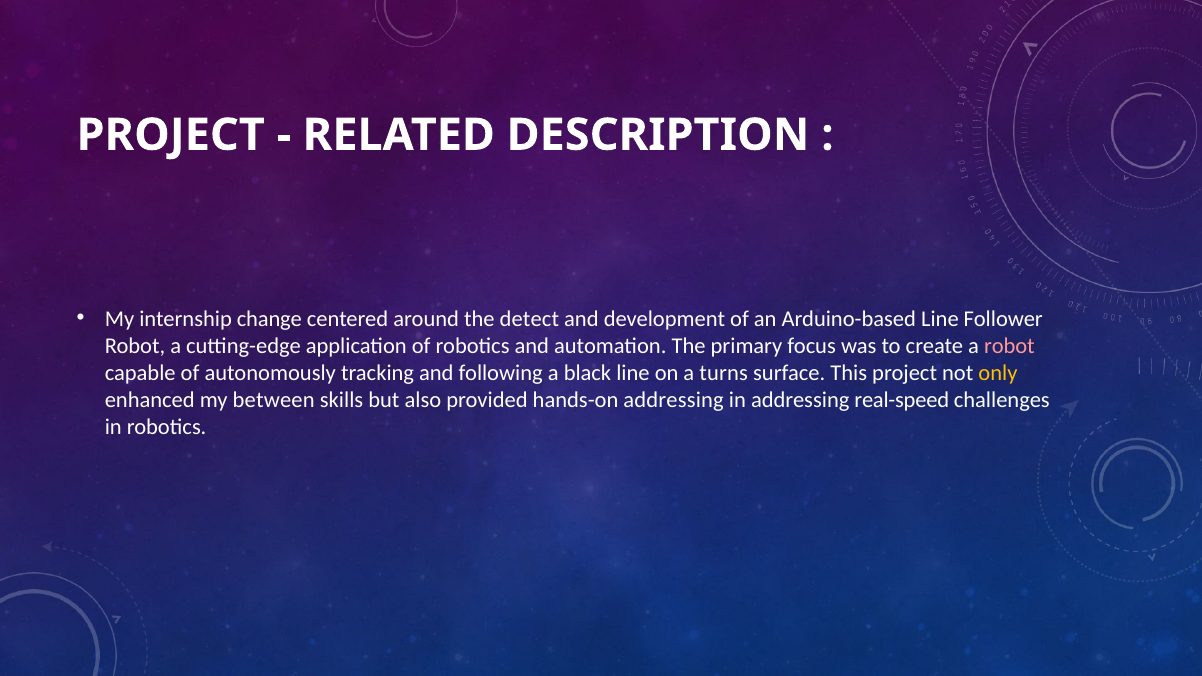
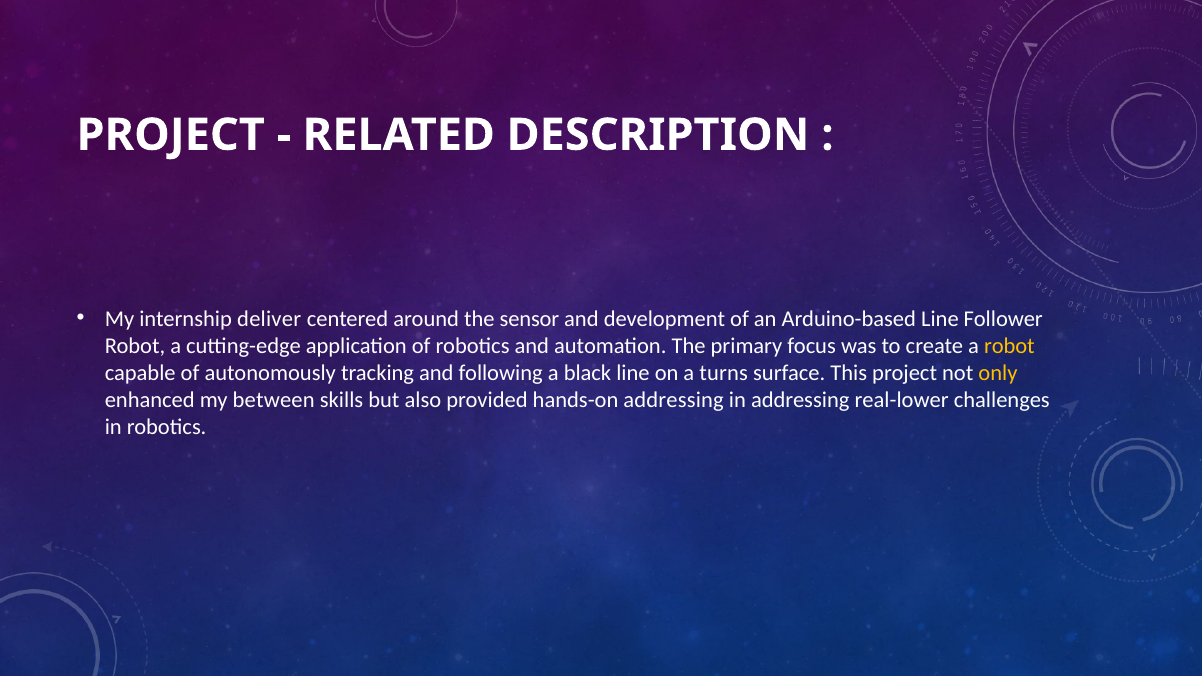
change: change -> deliver
detect: detect -> sensor
robot at (1009, 346) colour: pink -> yellow
real-speed: real-speed -> real-lower
